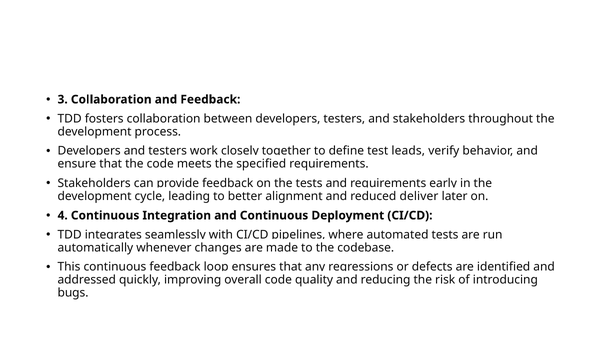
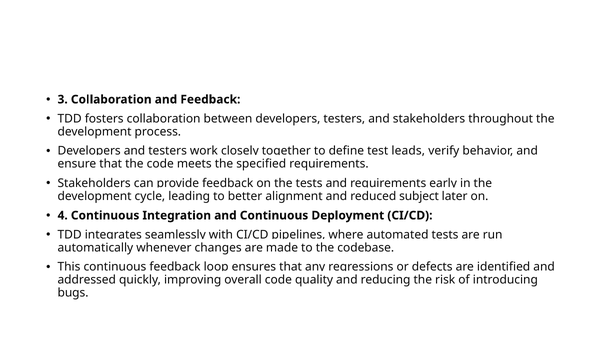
deliver: deliver -> subject
